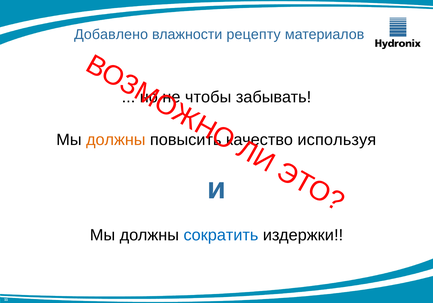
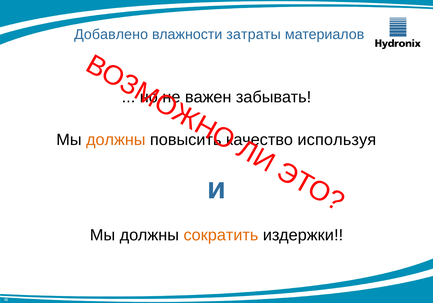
рецепту: рецепту -> затраты
чтобы: чтобы -> важен
сократить colour: blue -> orange
